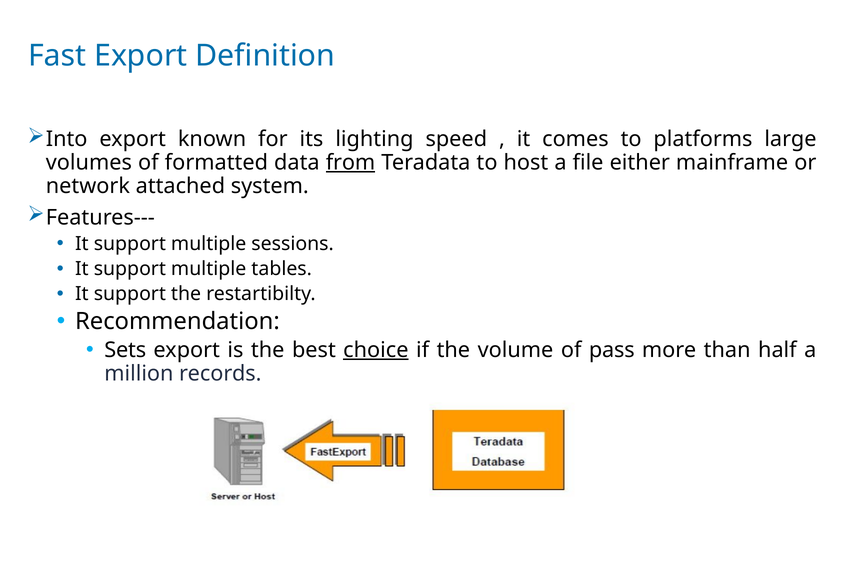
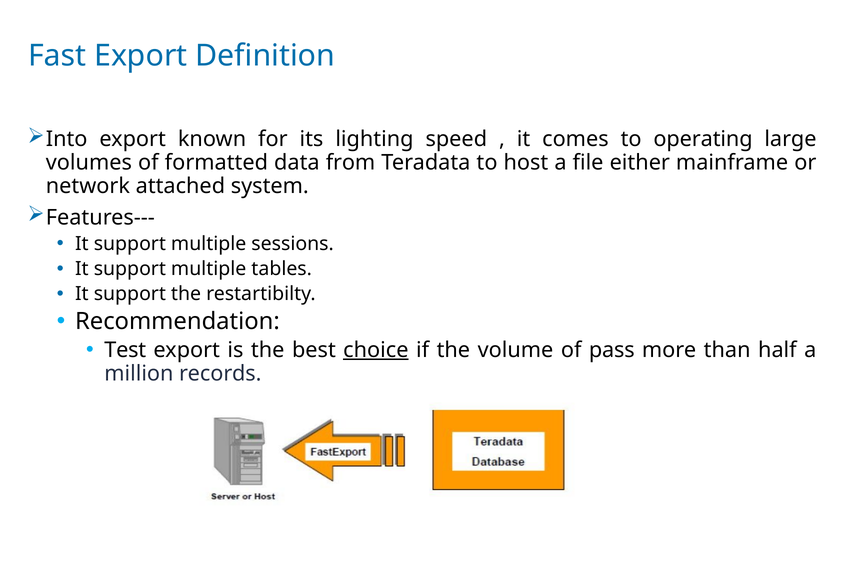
platforms: platforms -> operating
from underline: present -> none
Sets: Sets -> Test
